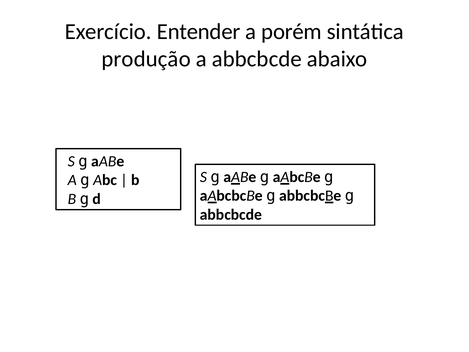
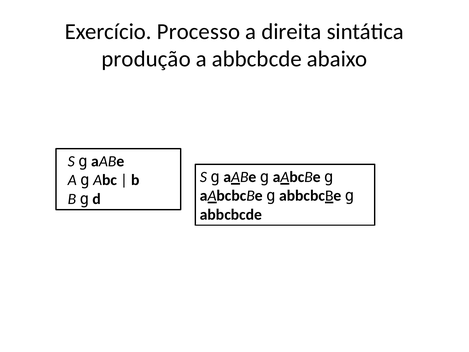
Entender: Entender -> Processo
porém: porém -> direita
